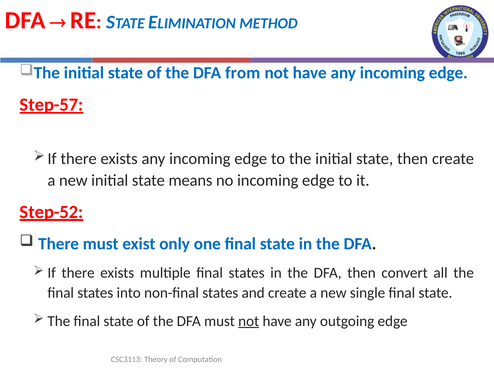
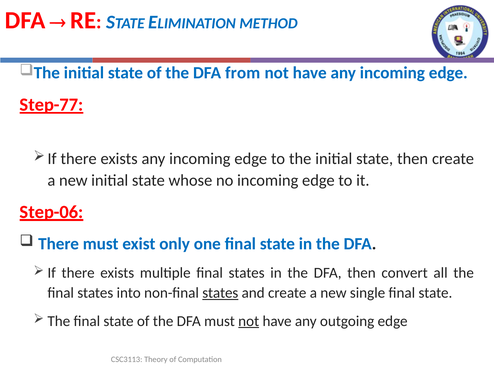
Step-57: Step-57 -> Step-77
means: means -> whose
Step-52: Step-52 -> Step-06
states at (220, 293) underline: none -> present
